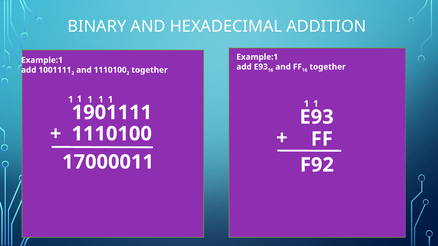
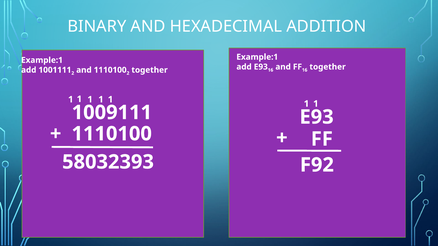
1901111: 1901111 -> 1009111
17000011: 17000011 -> 58032393
